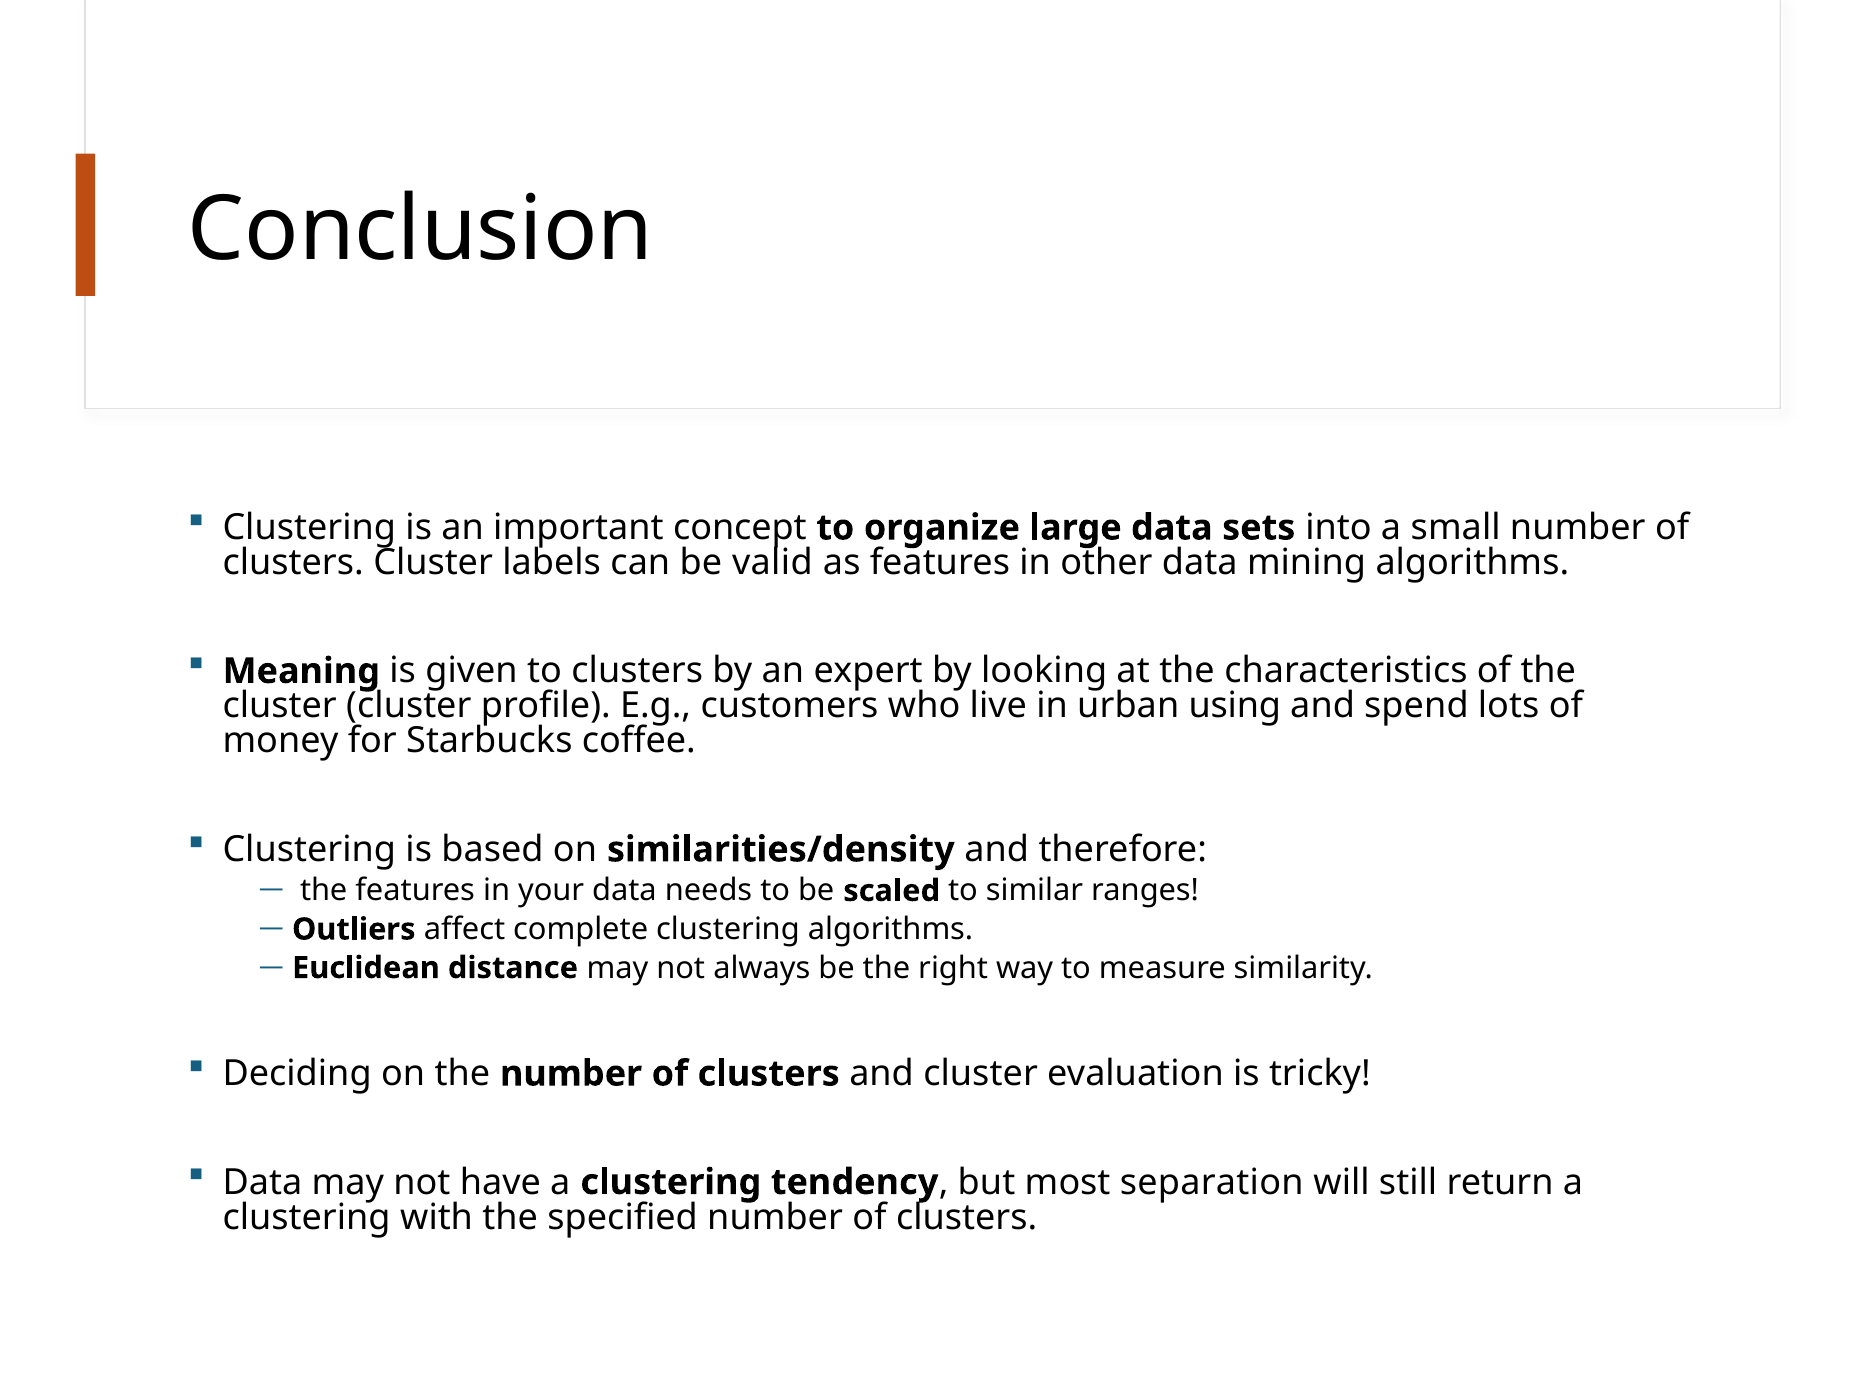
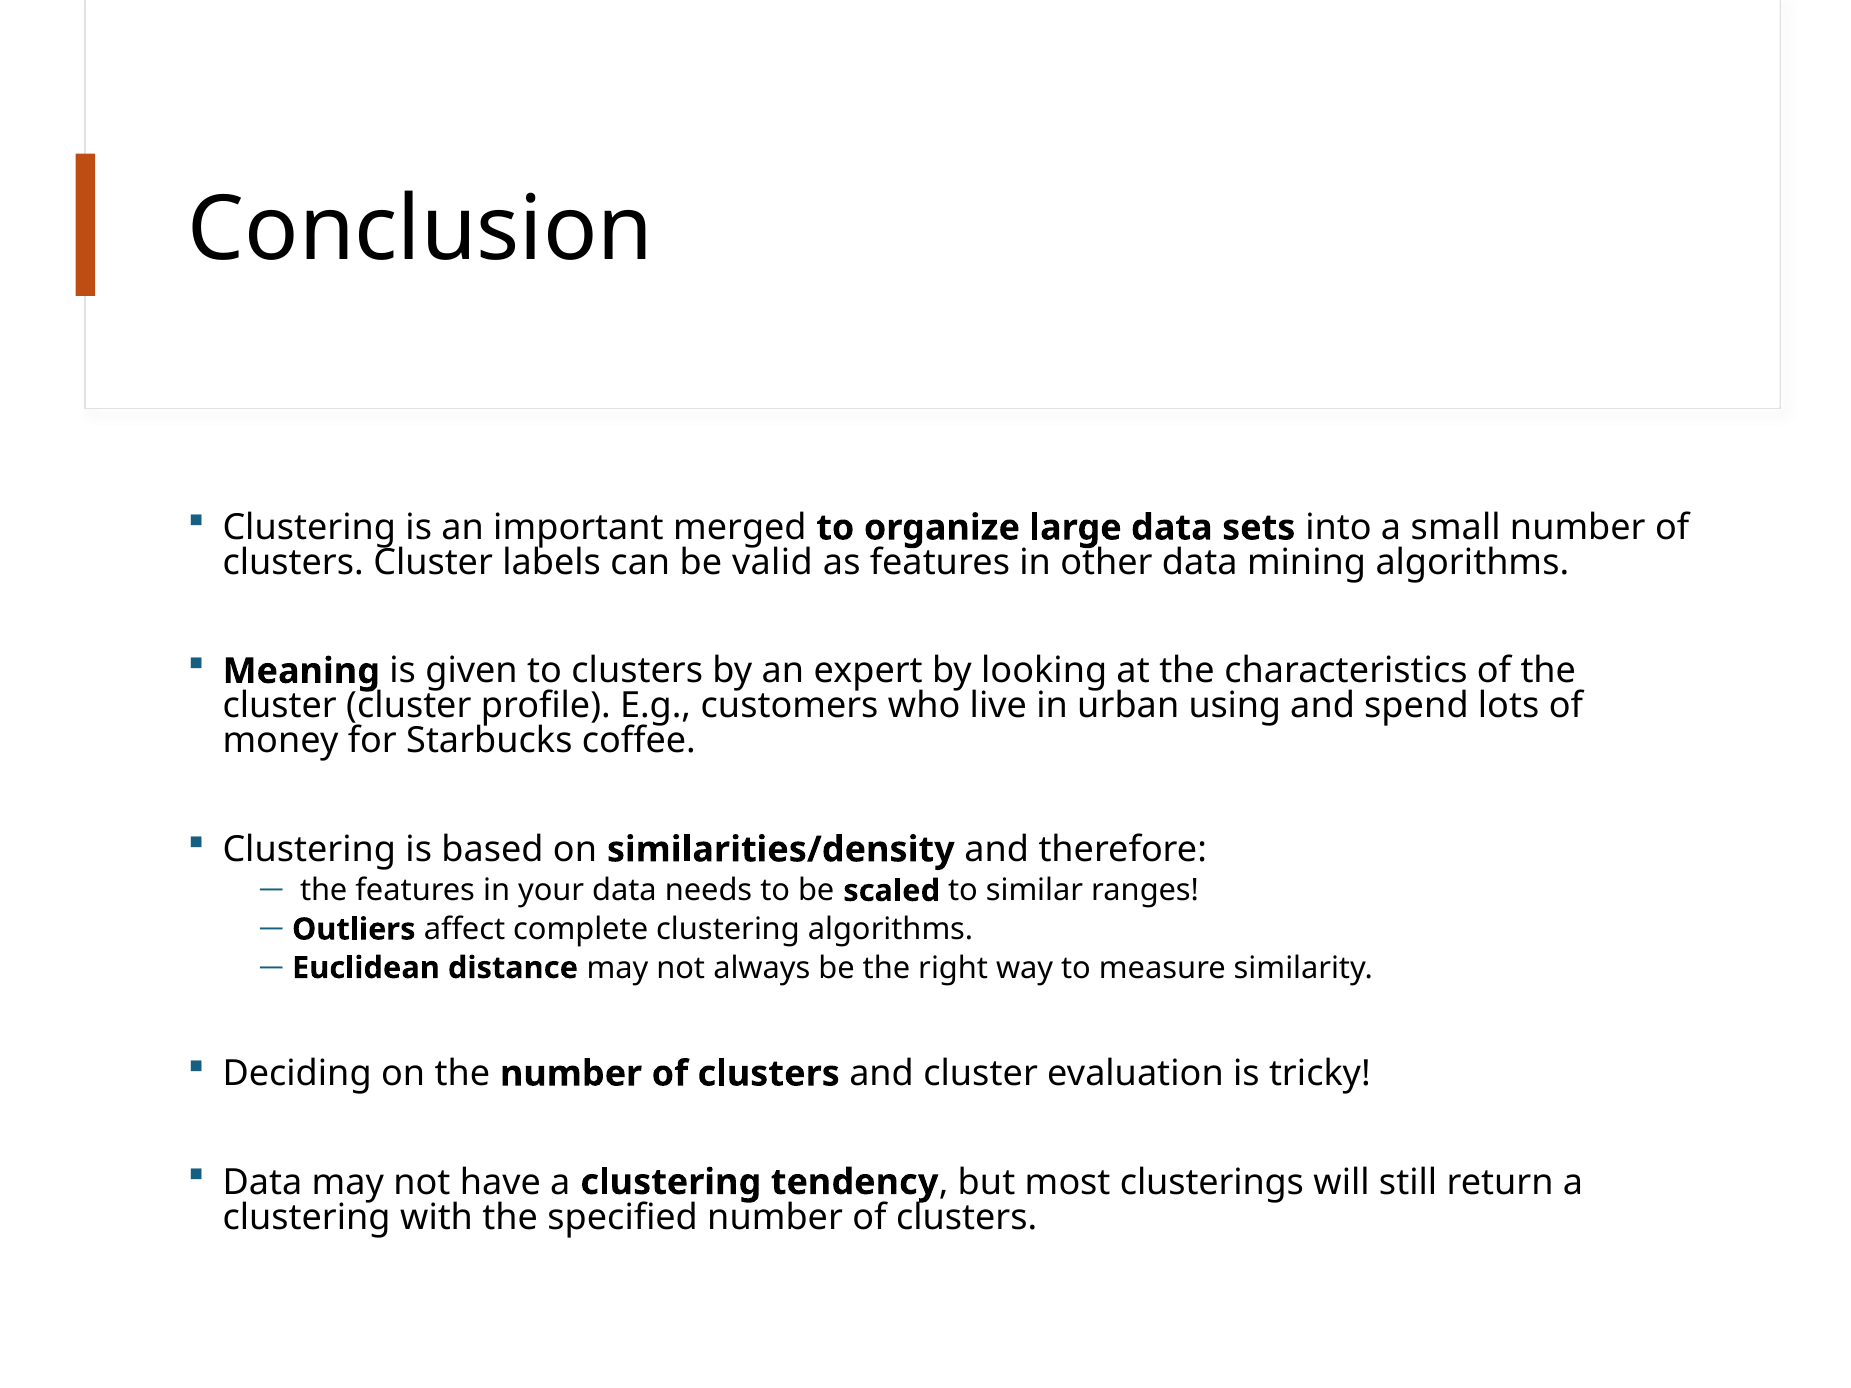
concept: concept -> merged
separation: separation -> clusterings
